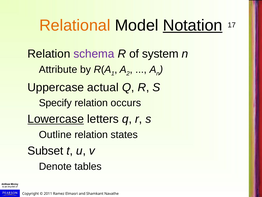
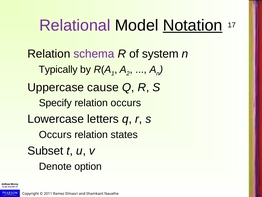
Relational colour: orange -> purple
Attribute: Attribute -> Typically
actual: actual -> cause
Lowercase underline: present -> none
Outline at (55, 134): Outline -> Occurs
tables: tables -> option
